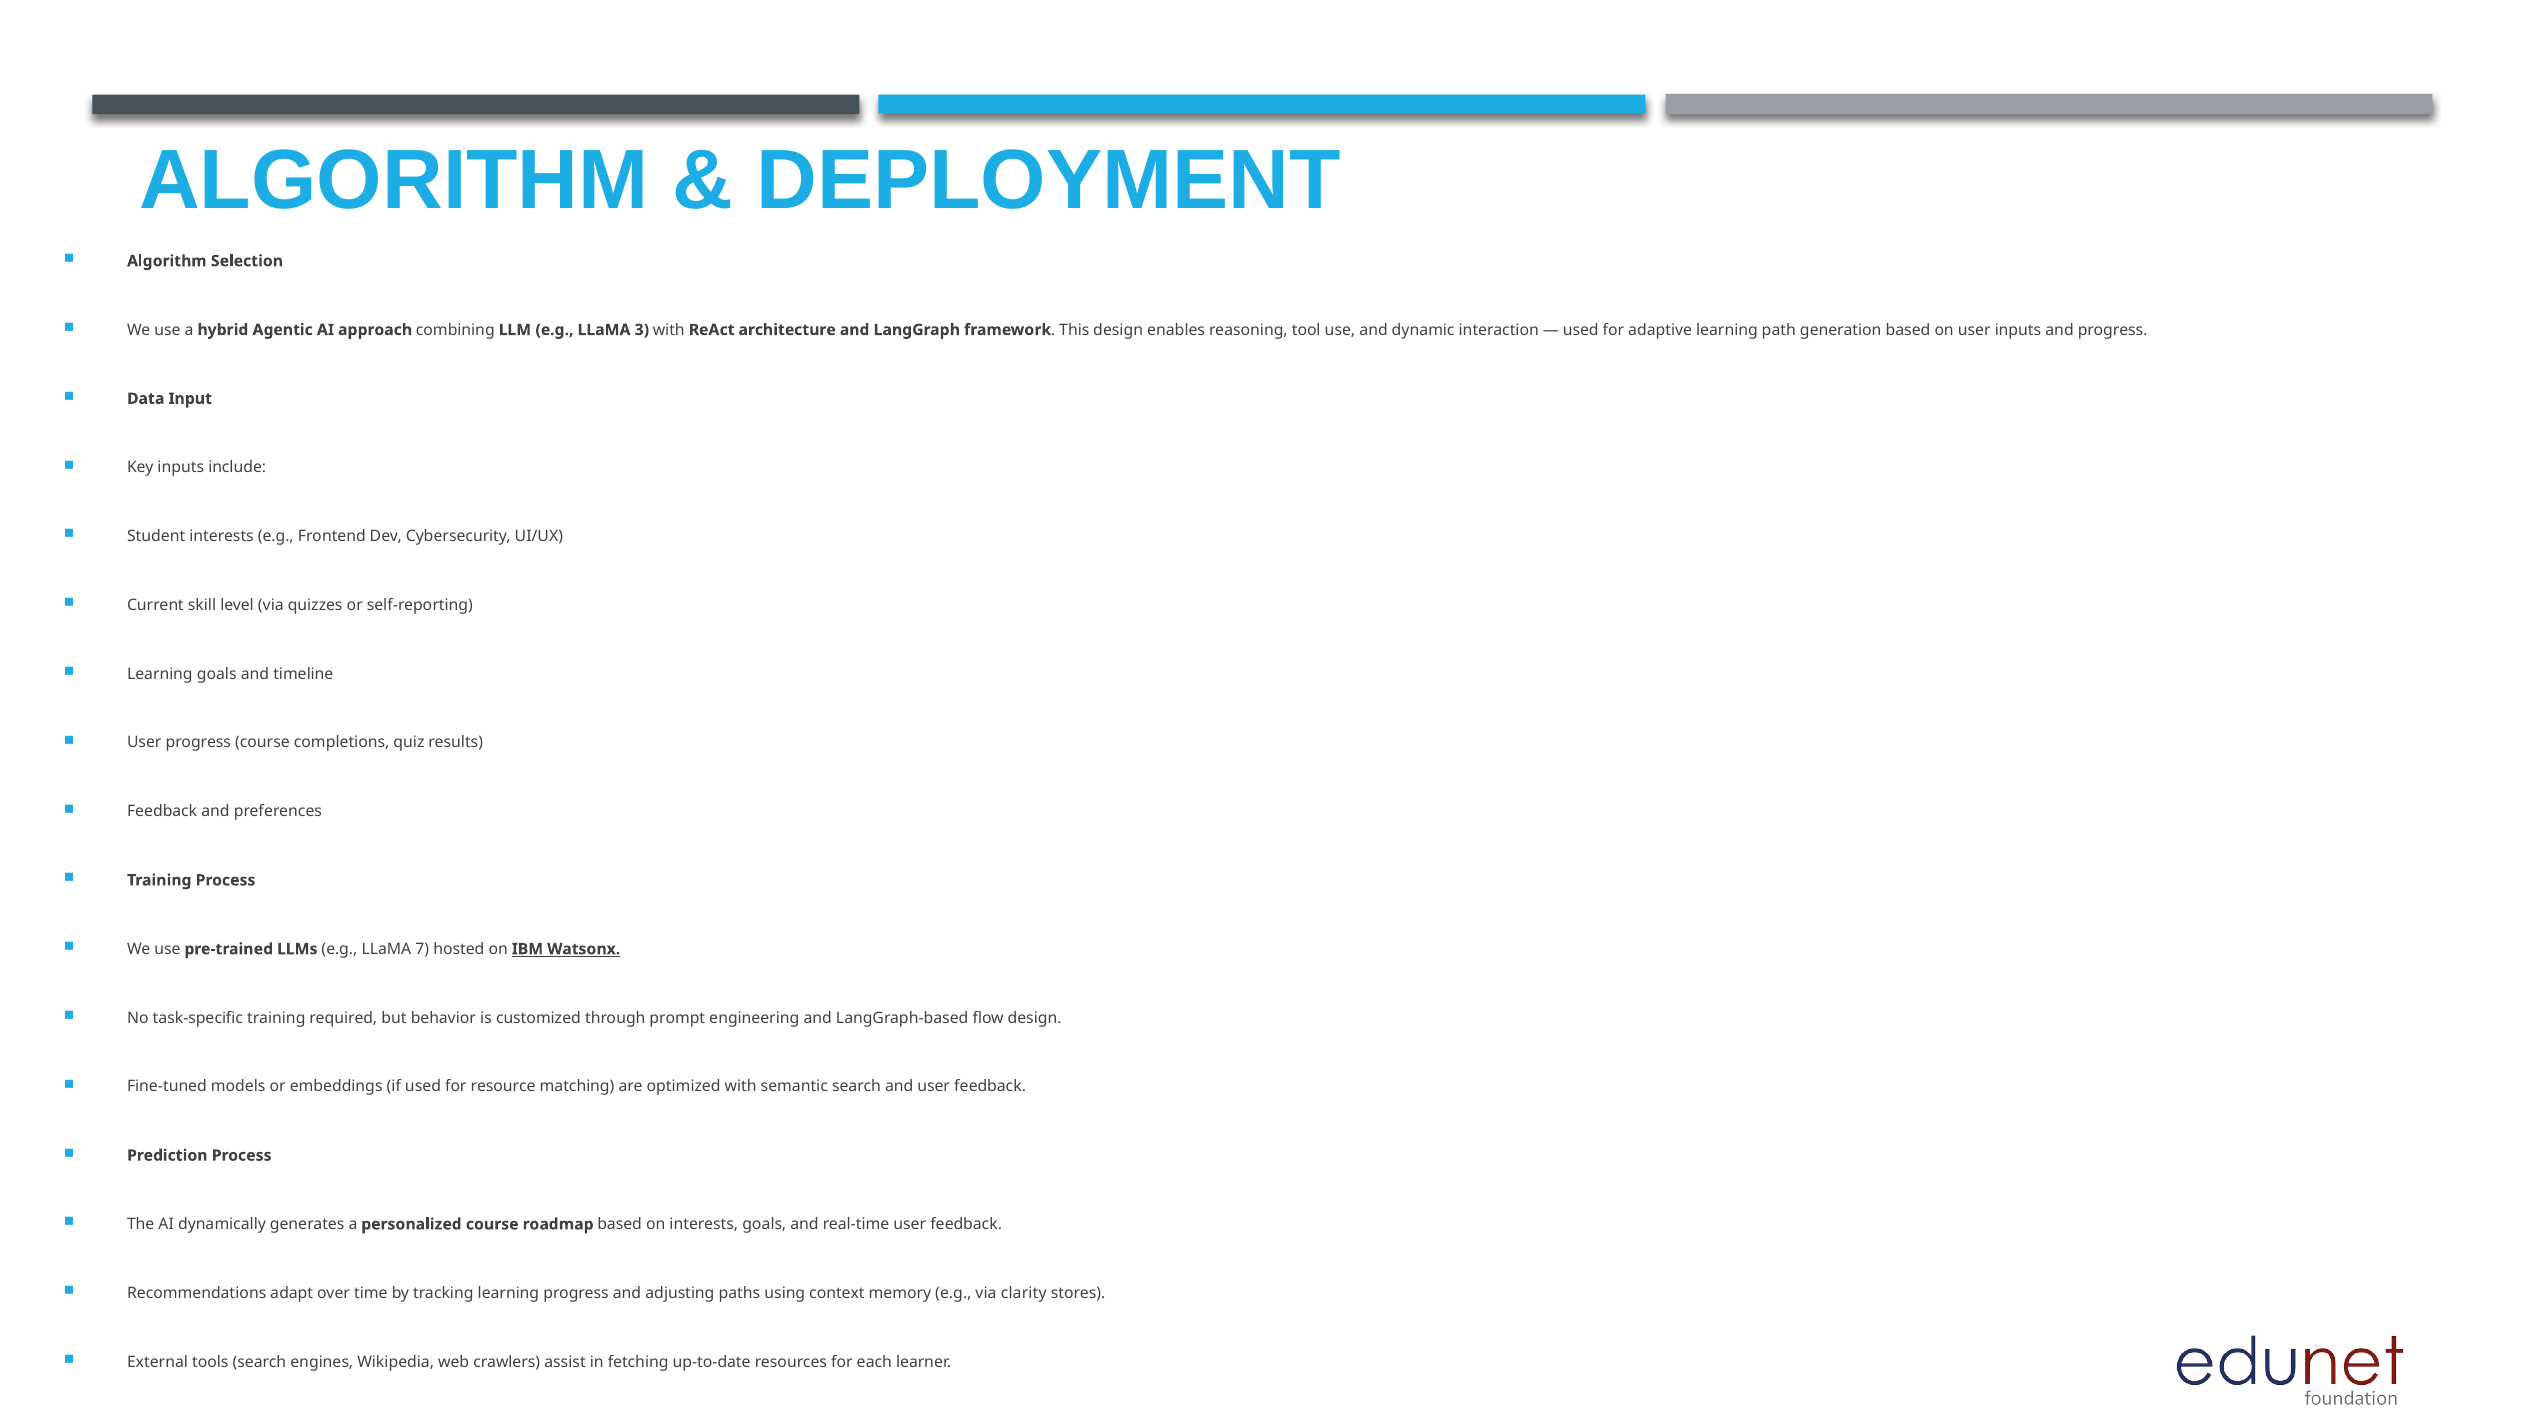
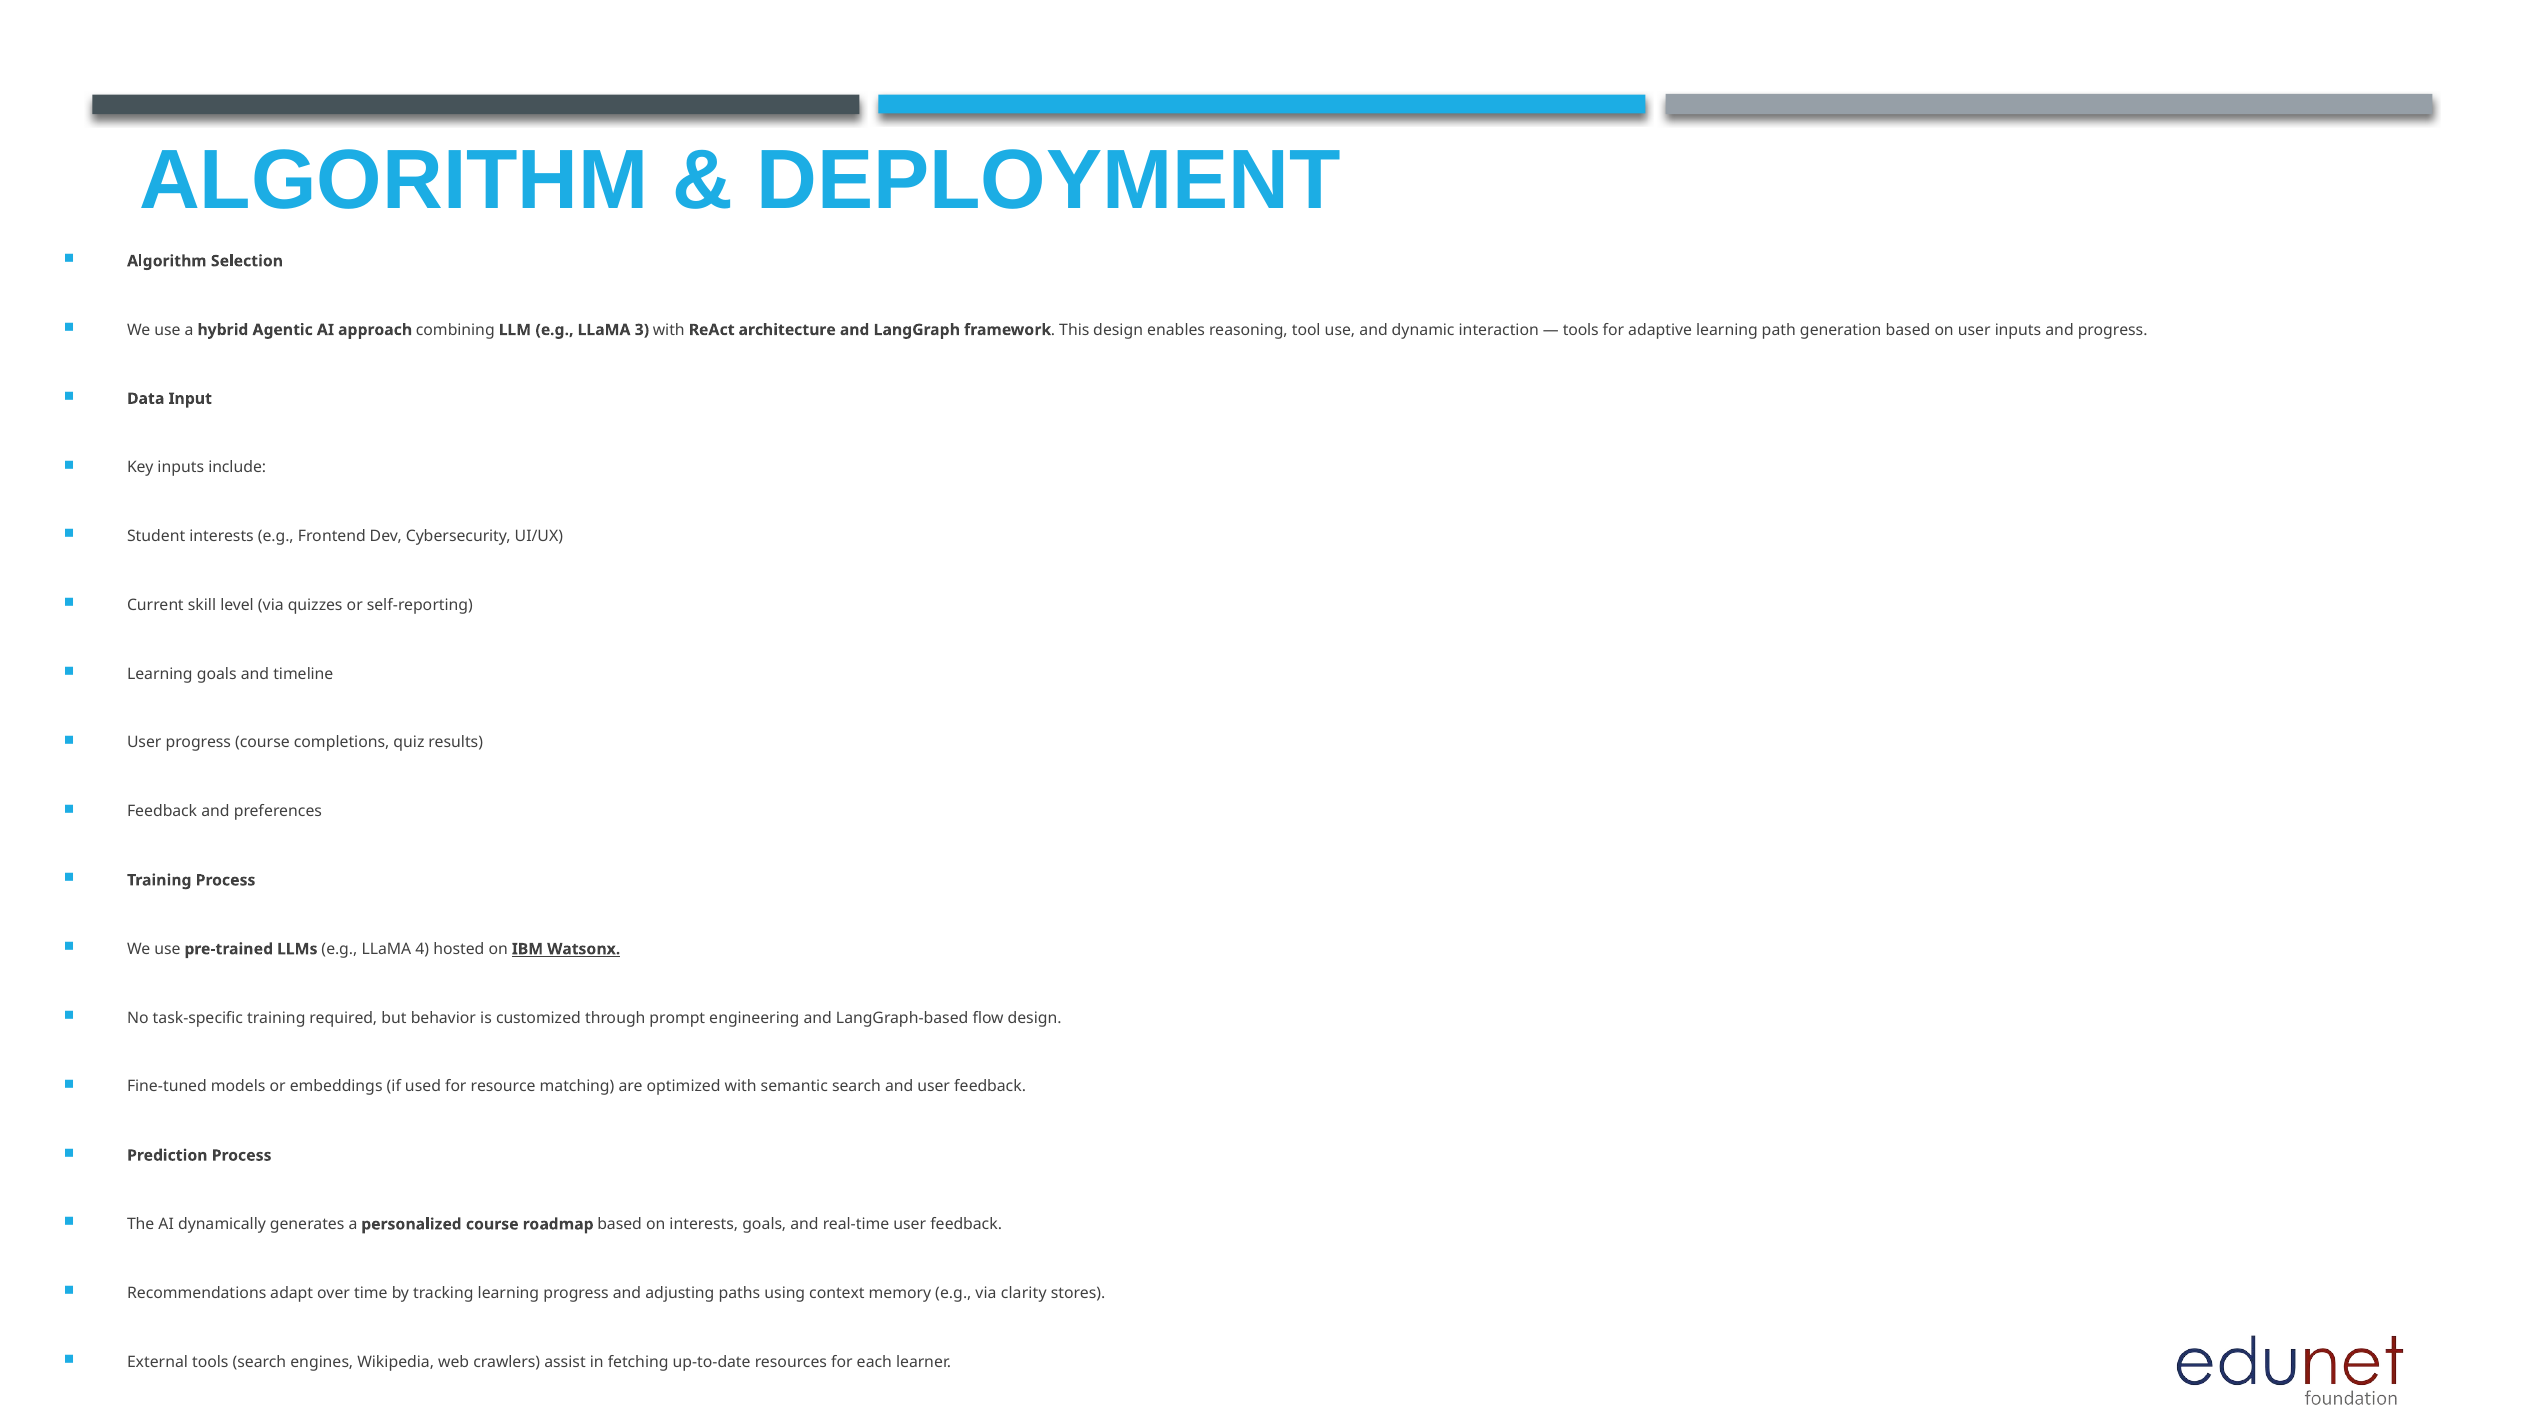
used at (1581, 330): used -> tools
7: 7 -> 4
